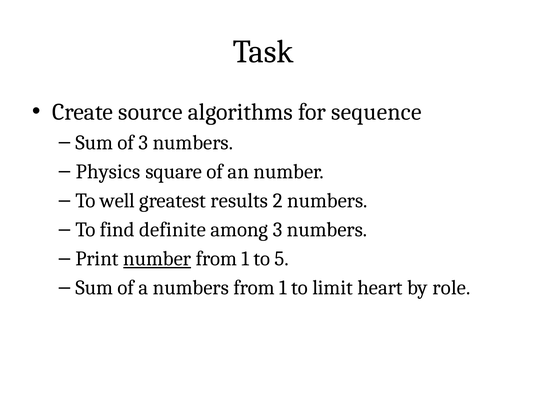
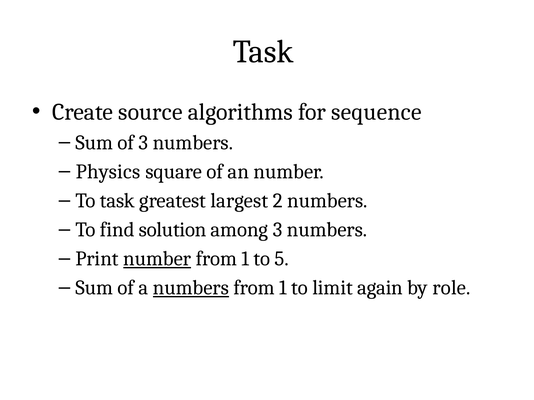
To well: well -> task
results: results -> largest
definite: definite -> solution
numbers at (191, 288) underline: none -> present
heart: heart -> again
